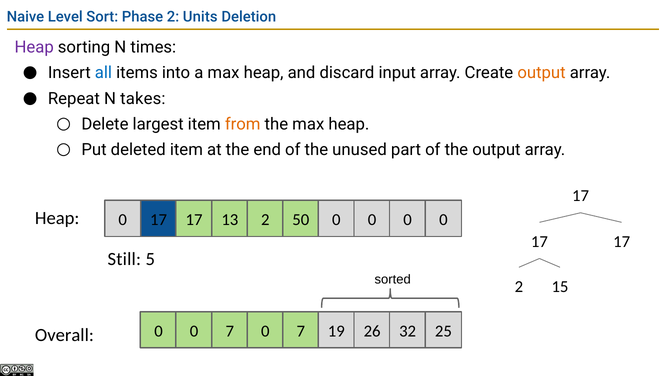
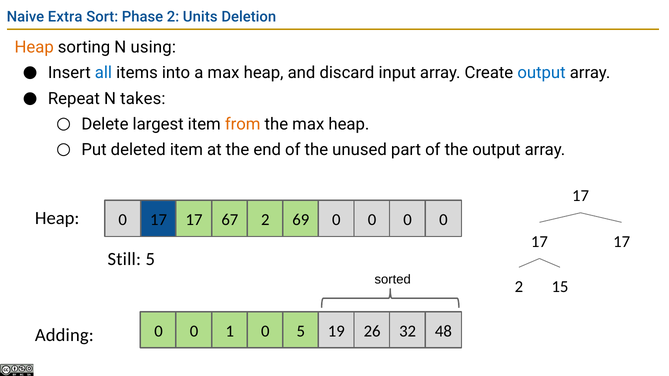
Level: Level -> Extra
Heap at (34, 47) colour: purple -> orange
times: times -> using
output at (542, 73) colour: orange -> blue
13: 13 -> 67
50: 50 -> 69
Overall: Overall -> Adding
0 0 7: 7 -> 1
7 at (301, 331): 7 -> 5
25: 25 -> 48
